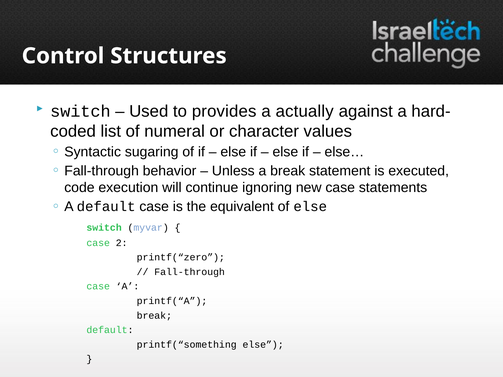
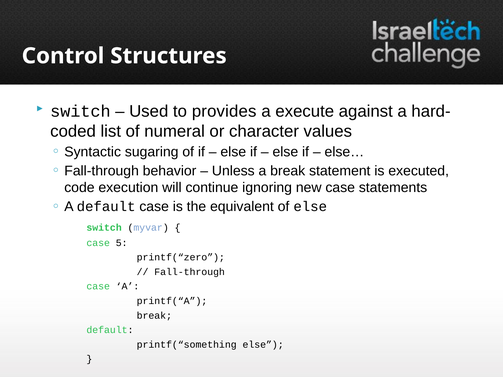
actually: actually -> execute
2: 2 -> 5
